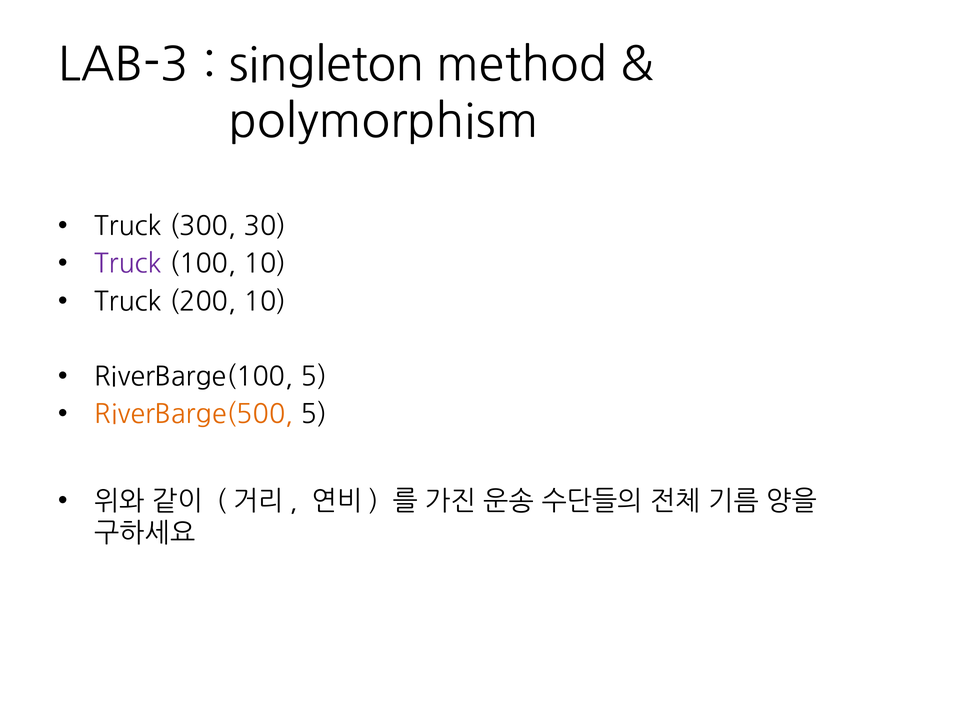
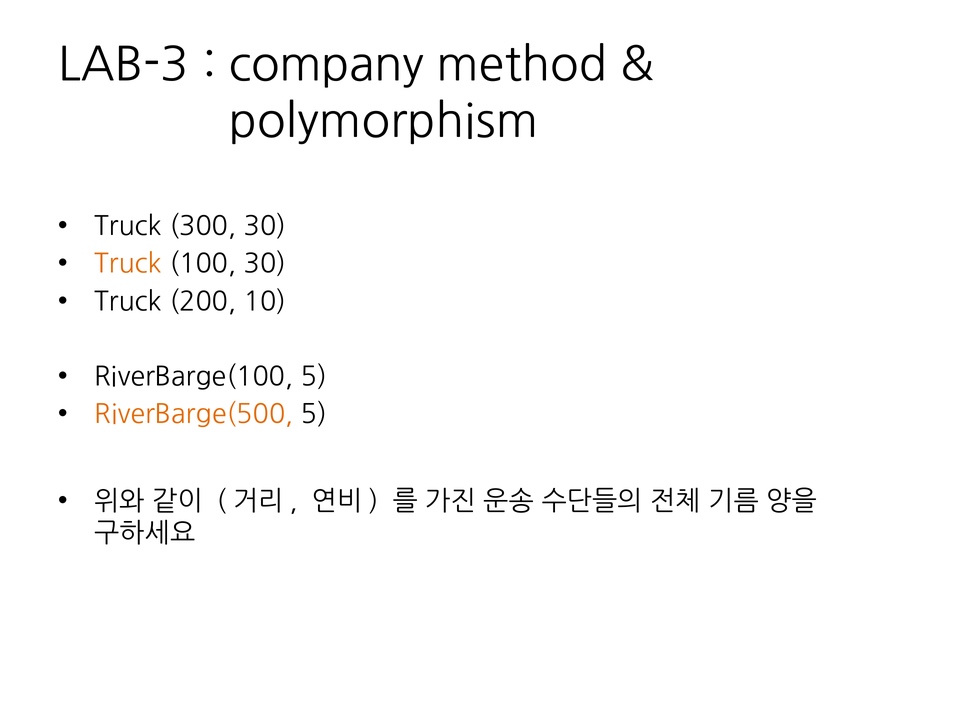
singleton: singleton -> company
Truck at (128, 264) colour: purple -> orange
100 10: 10 -> 30
